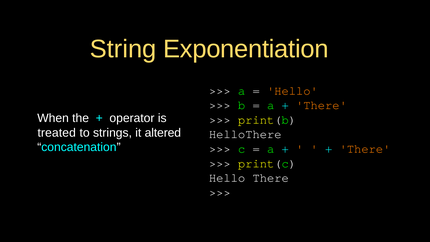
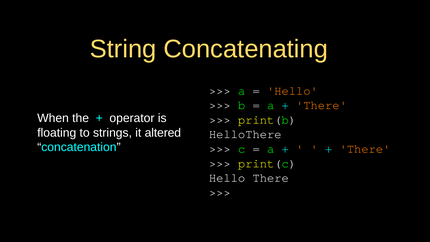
Exponentiation: Exponentiation -> Concatenating
treated: treated -> floating
